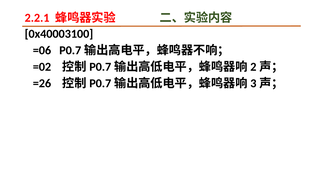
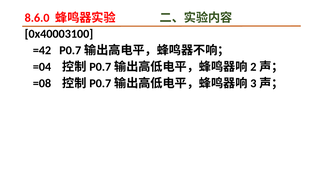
2.2.1: 2.2.1 -> 8.6.0
=06: =06 -> =42
=02: =02 -> =04
=26: =26 -> =08
